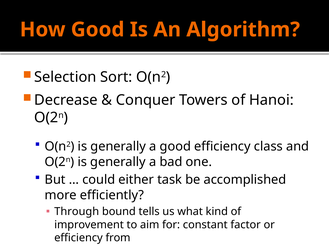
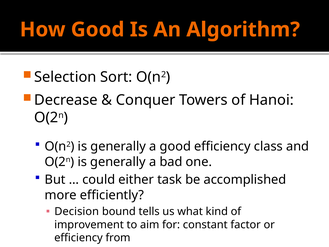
Through: Through -> Decision
